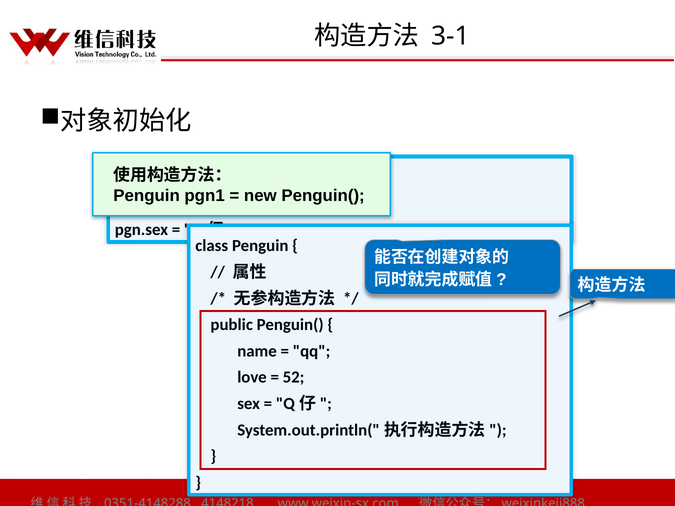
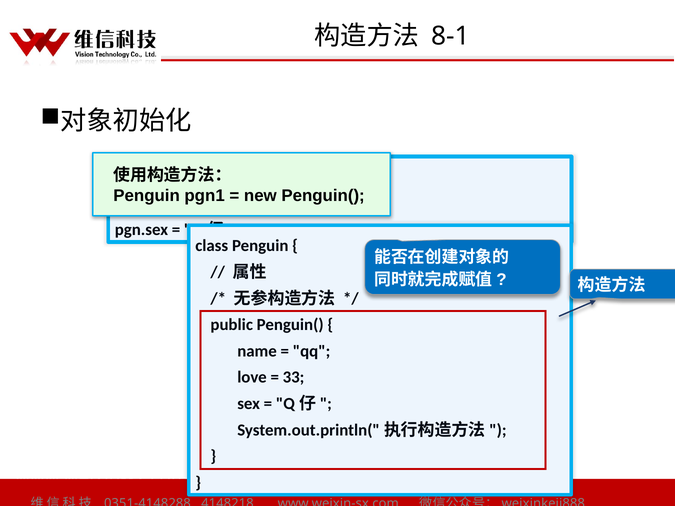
3-1: 3-1 -> 8-1
52: 52 -> 33
